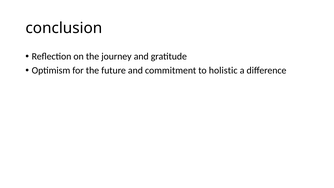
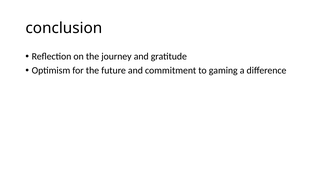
holistic: holistic -> gaming
